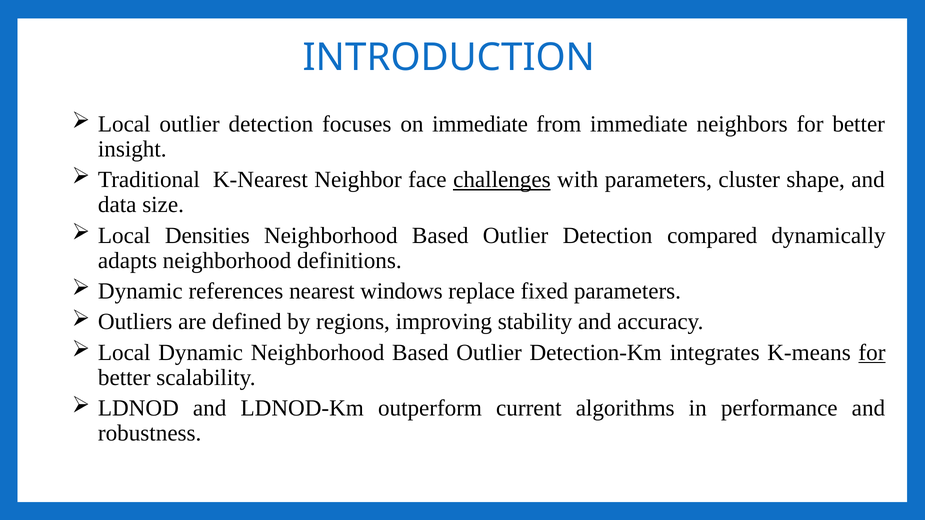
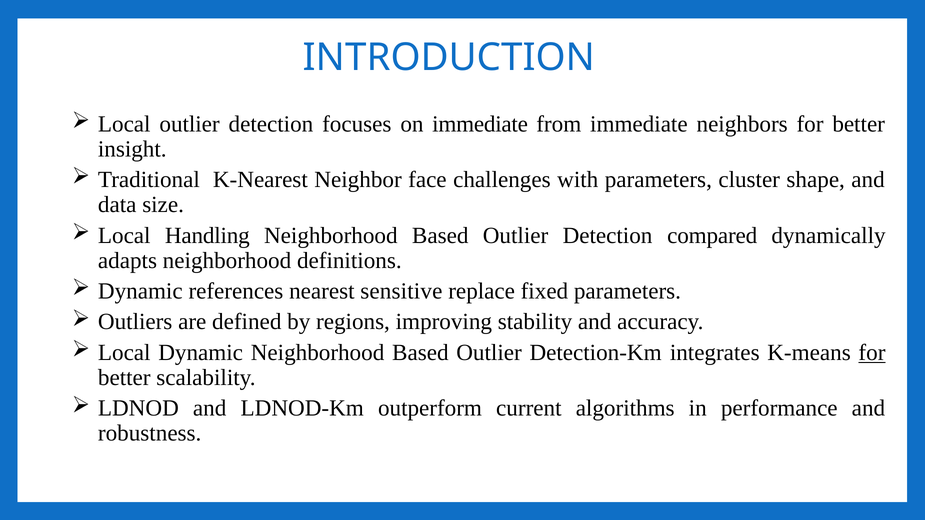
challenges underline: present -> none
Densities: Densities -> Handling
windows: windows -> sensitive
